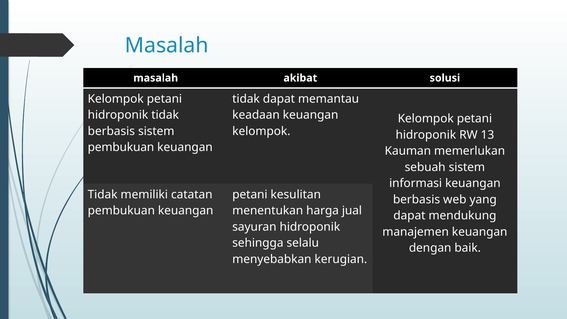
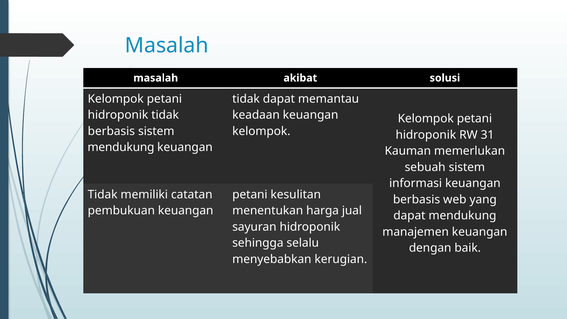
13: 13 -> 31
pembukuan at (121, 147): pembukuan -> mendukung
